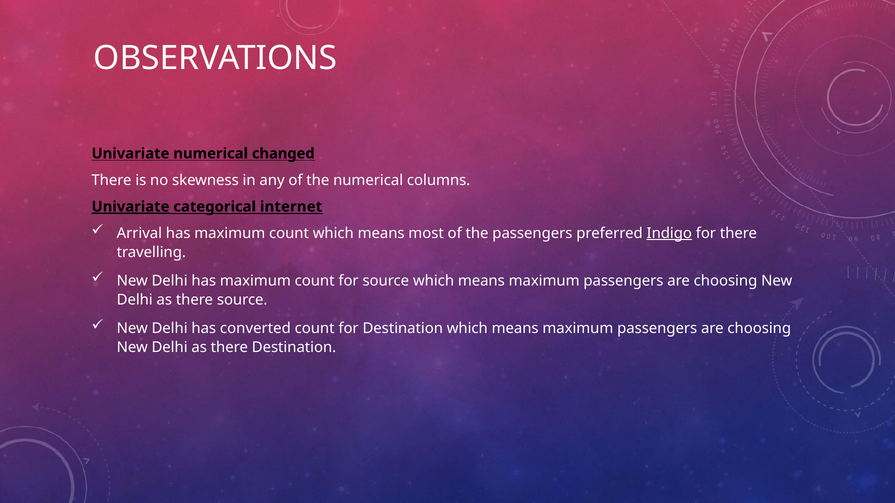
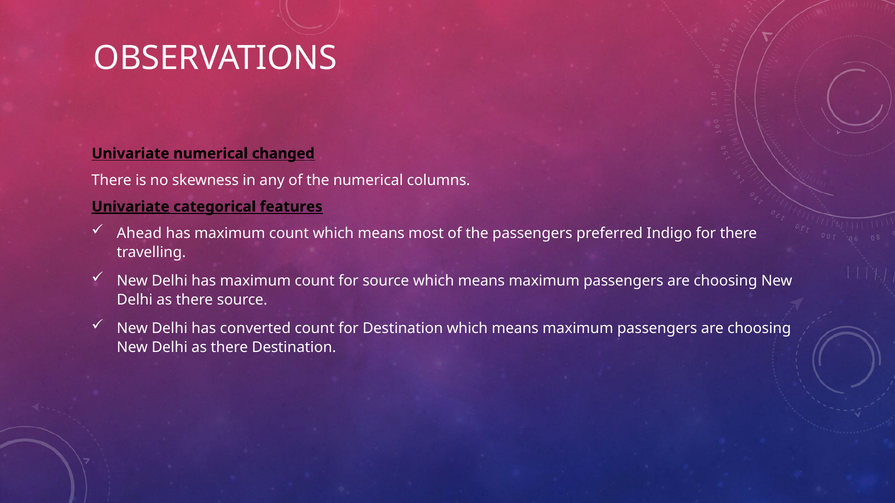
internet: internet -> features
Arrival: Arrival -> Ahead
Indigo underline: present -> none
